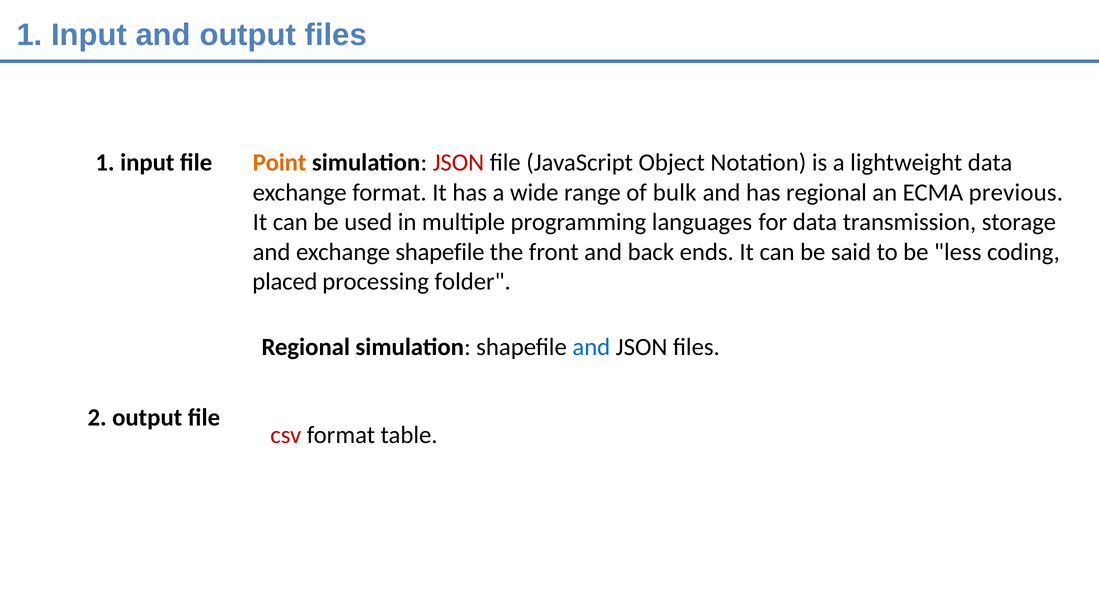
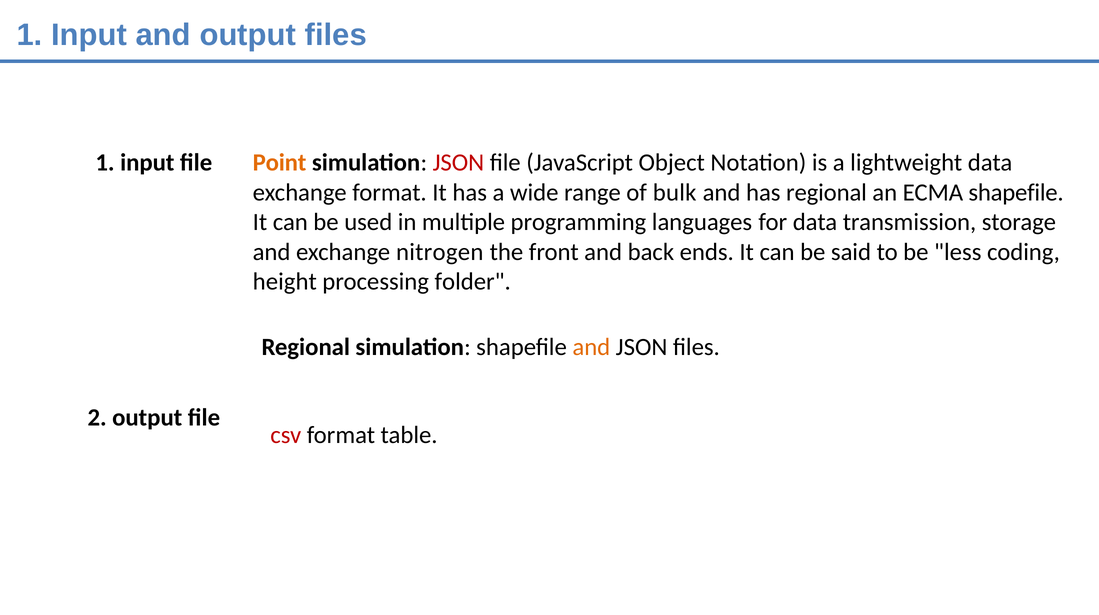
ECMA previous: previous -> shapefile
exchange shapefile: shapefile -> nitrogen
placed: placed -> height
and at (591, 347) colour: blue -> orange
